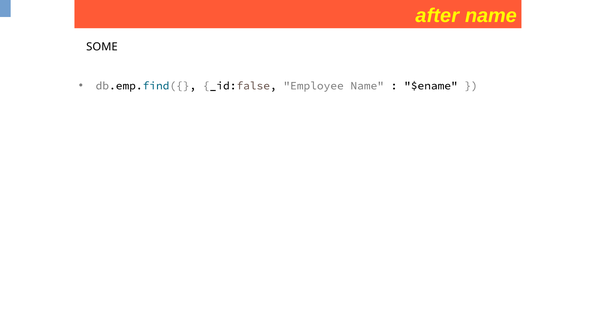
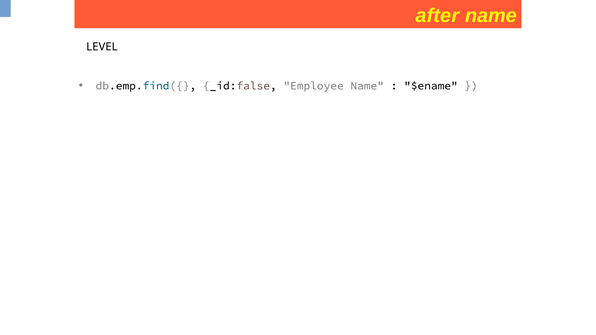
SOME: SOME -> LEVEL
